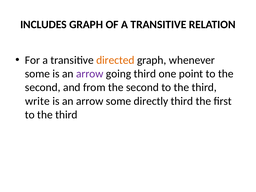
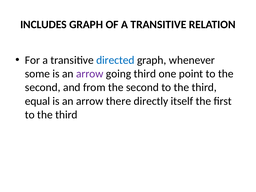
directed colour: orange -> blue
write: write -> equal
arrow some: some -> there
directly third: third -> itself
